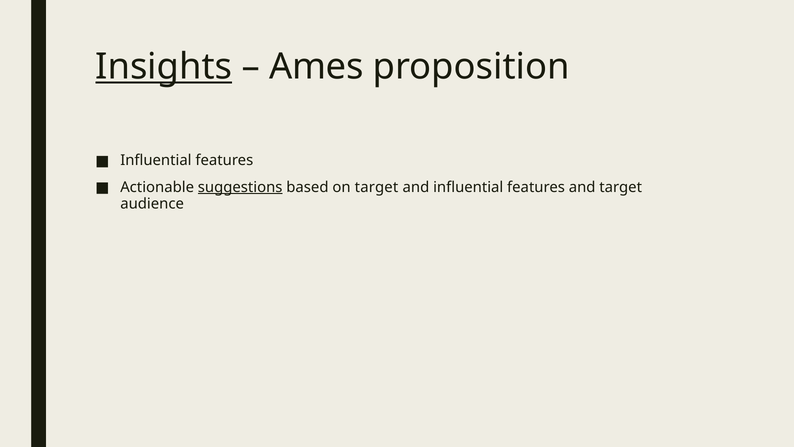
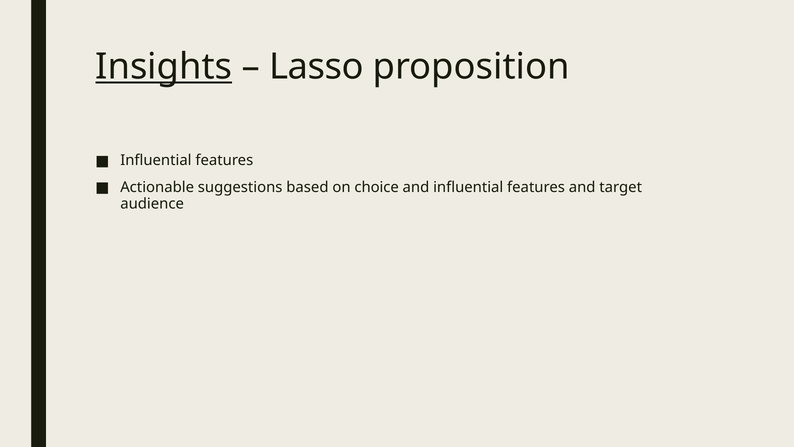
Ames: Ames -> Lasso
suggestions underline: present -> none
on target: target -> choice
